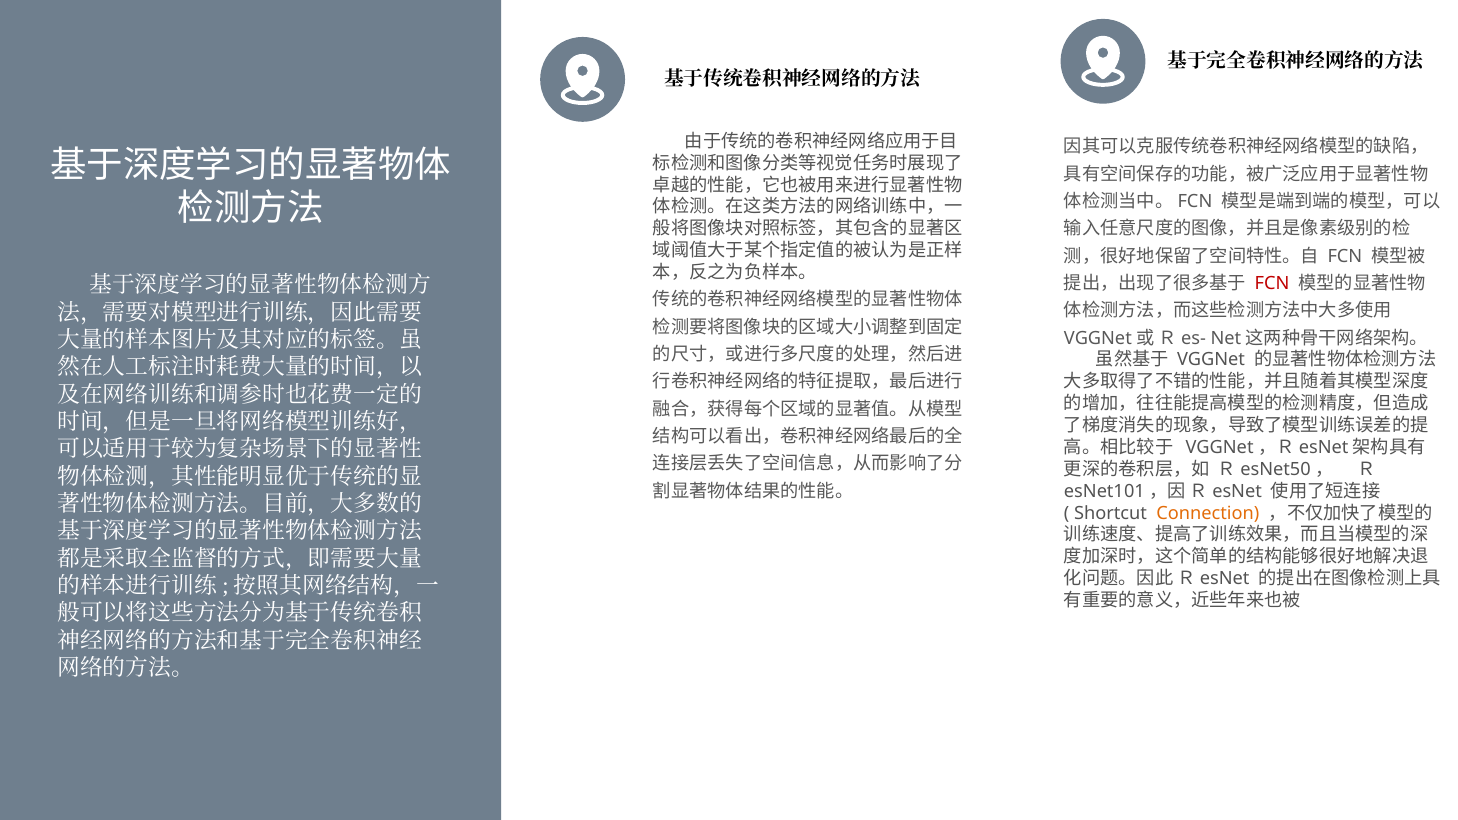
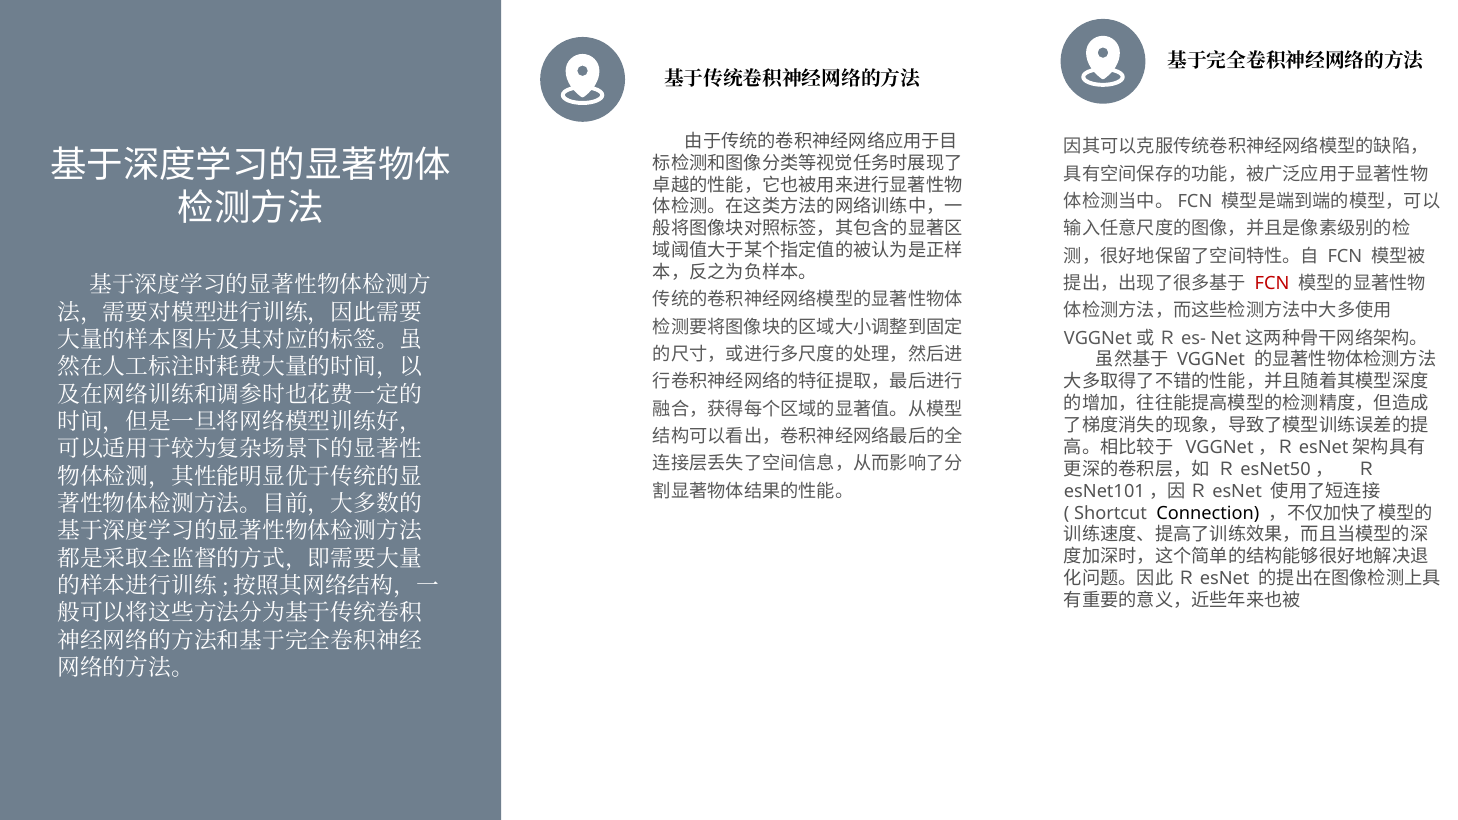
Connection colour: orange -> black
